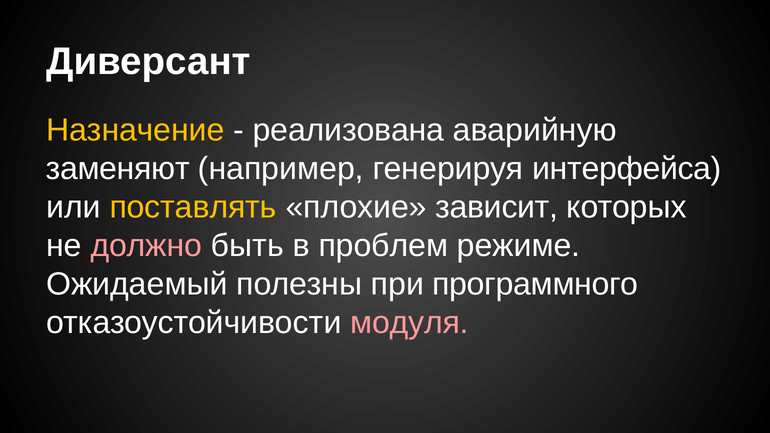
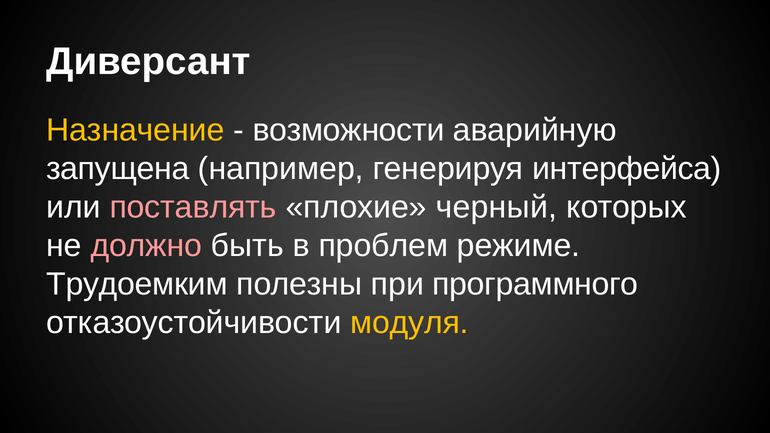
реализована: реализована -> возможности
заменяют: заменяют -> запущена
поставлять colour: yellow -> pink
зависит: зависит -> черный
Ожидаемый: Ожидаемый -> Трудоемким
модуля colour: pink -> yellow
